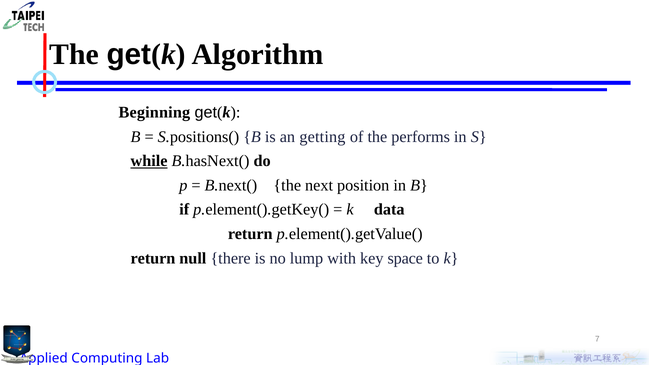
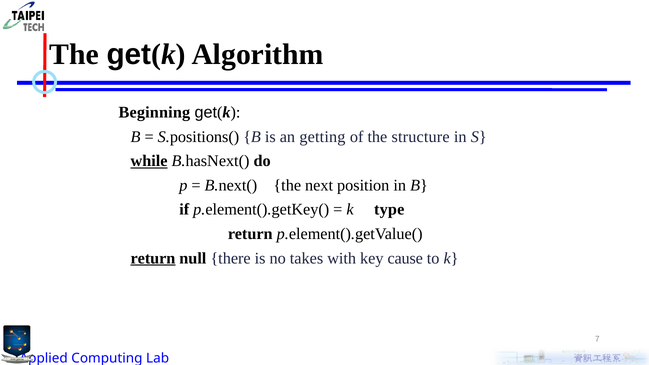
performs: performs -> structure
data: data -> type
return at (153, 258) underline: none -> present
lump: lump -> takes
space: space -> cause
